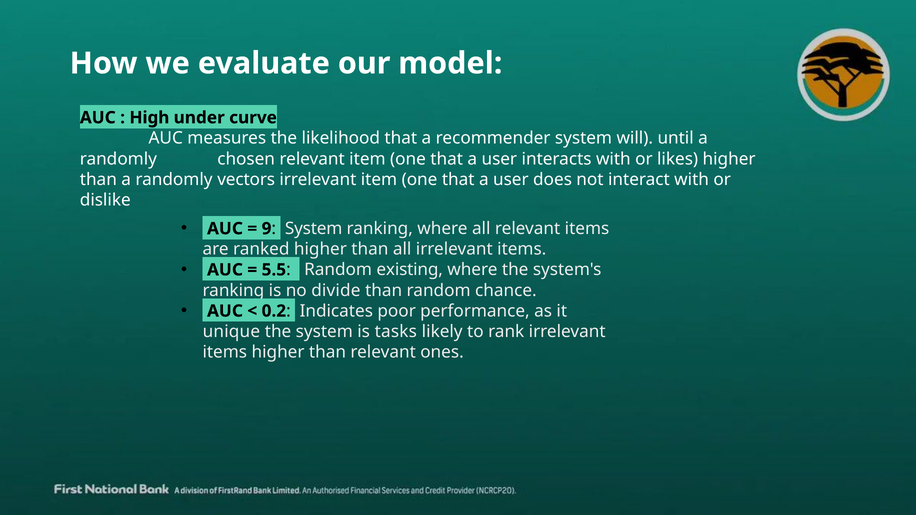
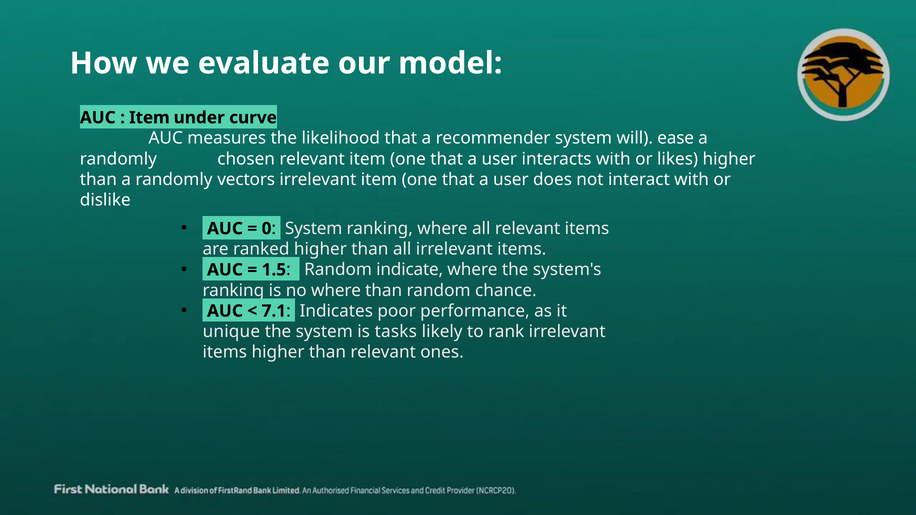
High at (149, 118): High -> Item
until: until -> ease
9: 9 -> 0
5.5: 5.5 -> 1.5
existing: existing -> indicate
divide at (336, 291): divide -> where
0.2: 0.2 -> 7.1
